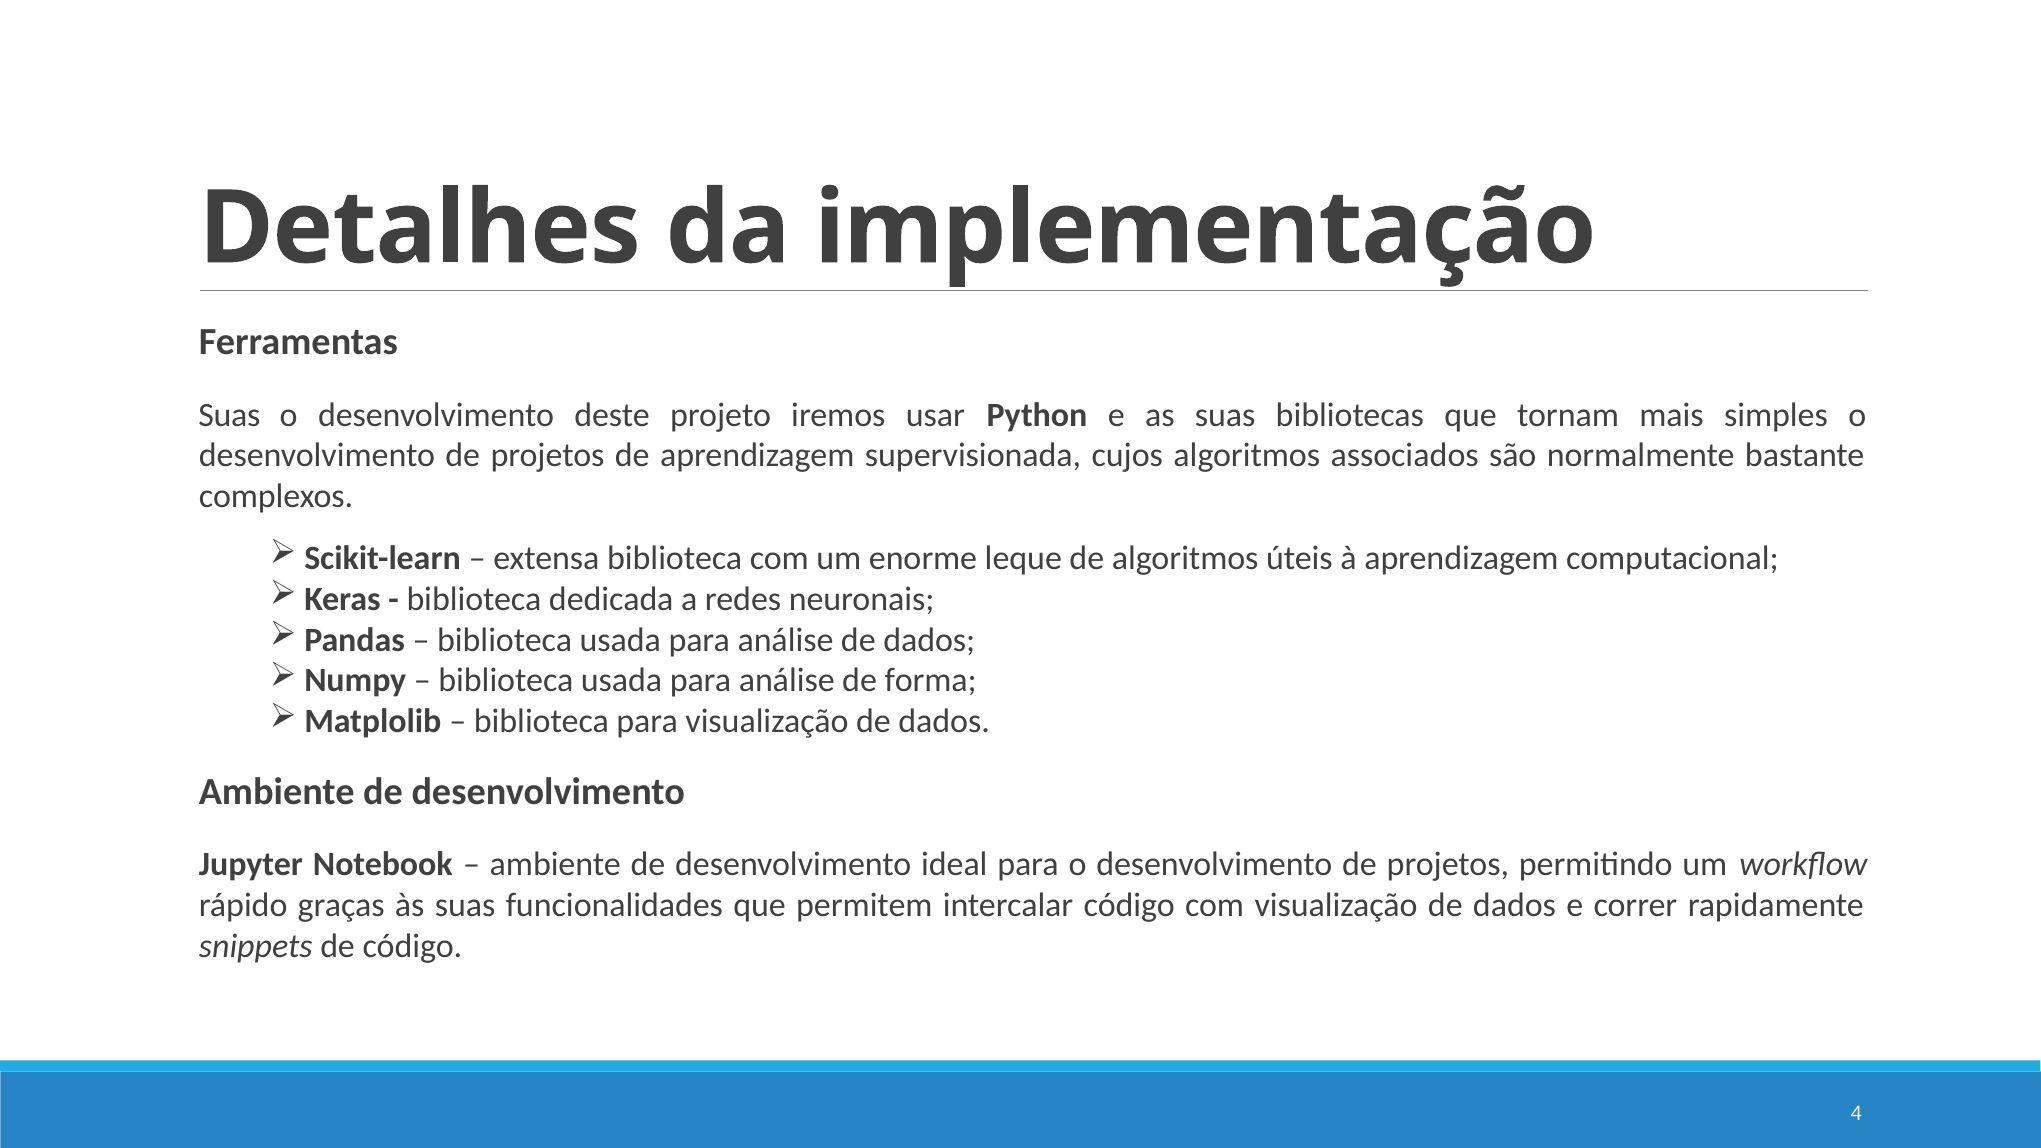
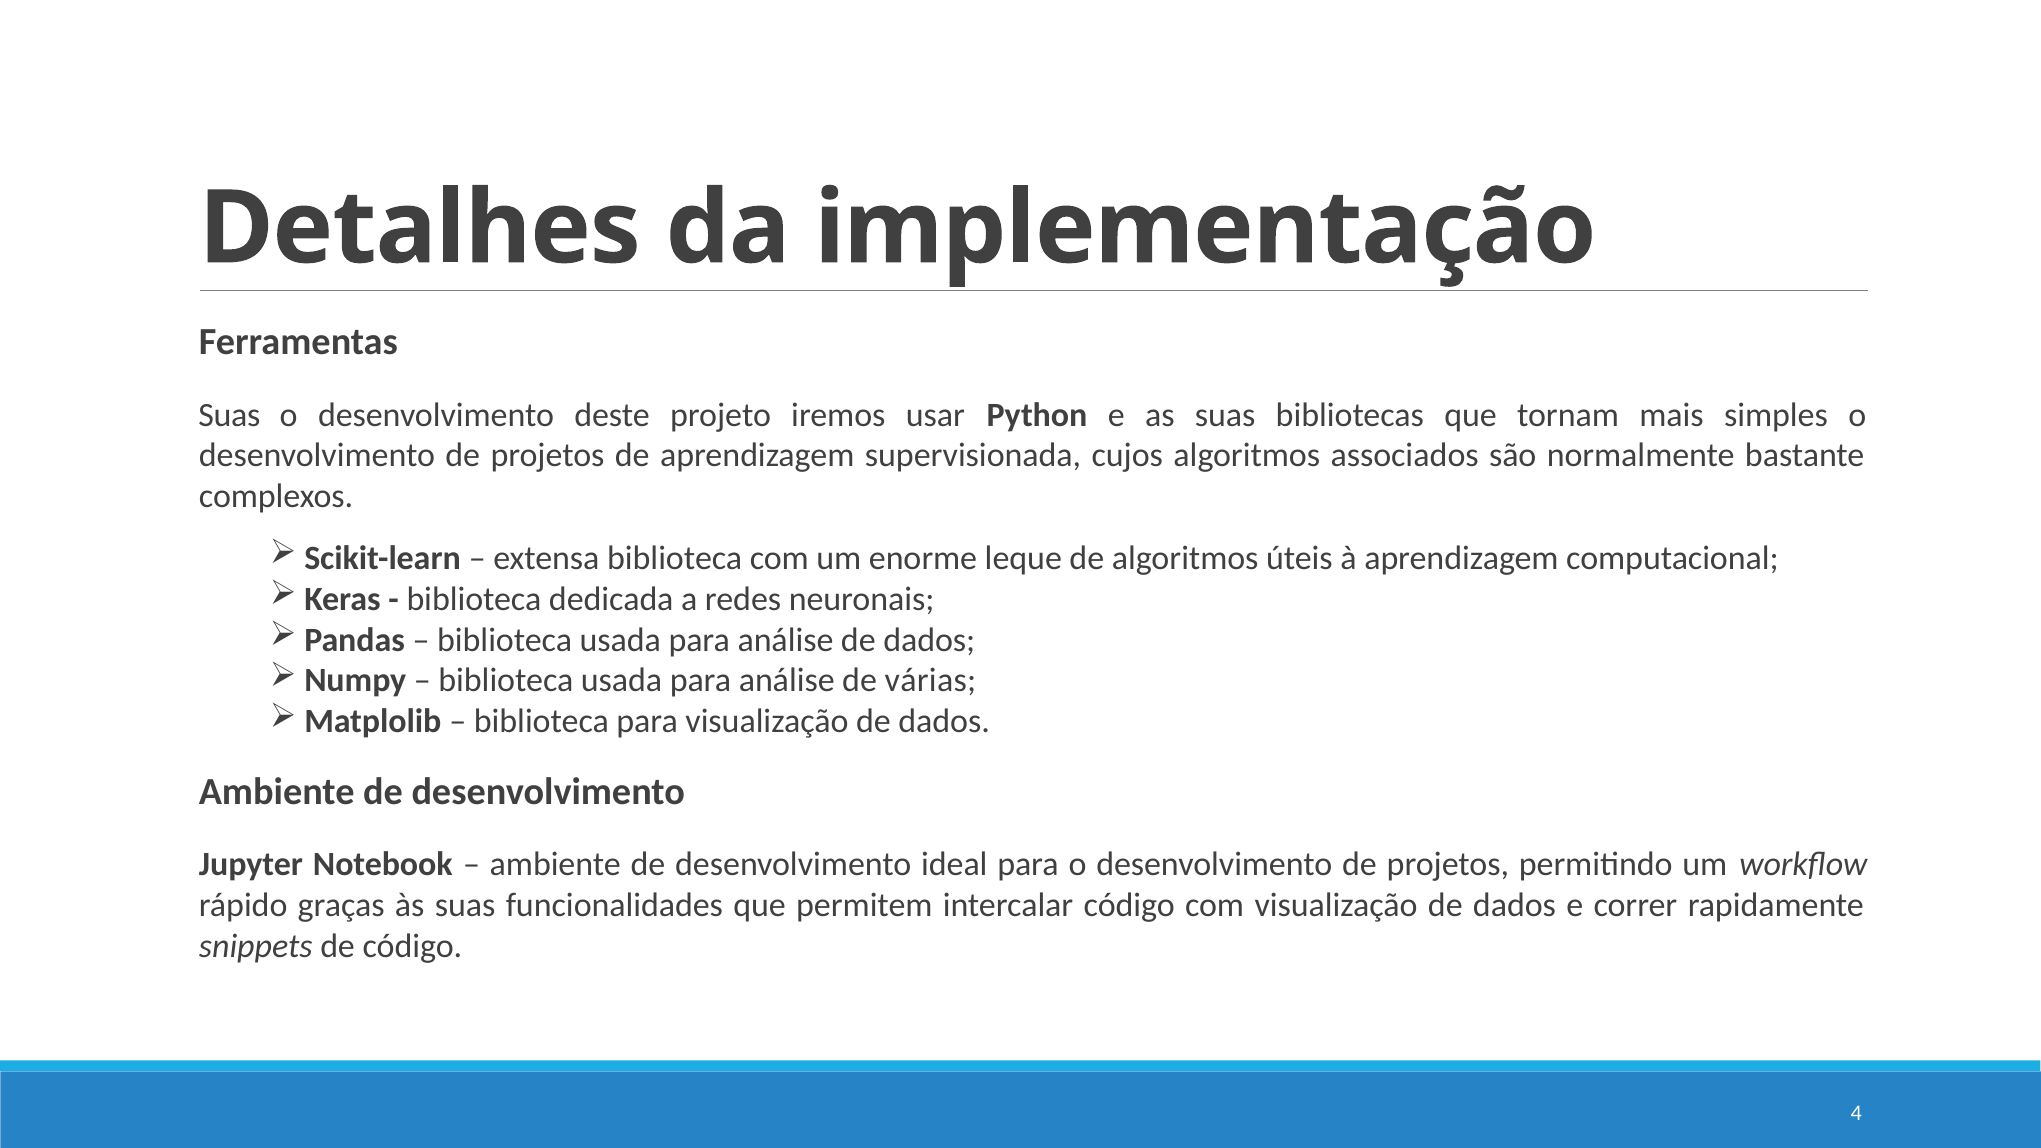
forma: forma -> várias
